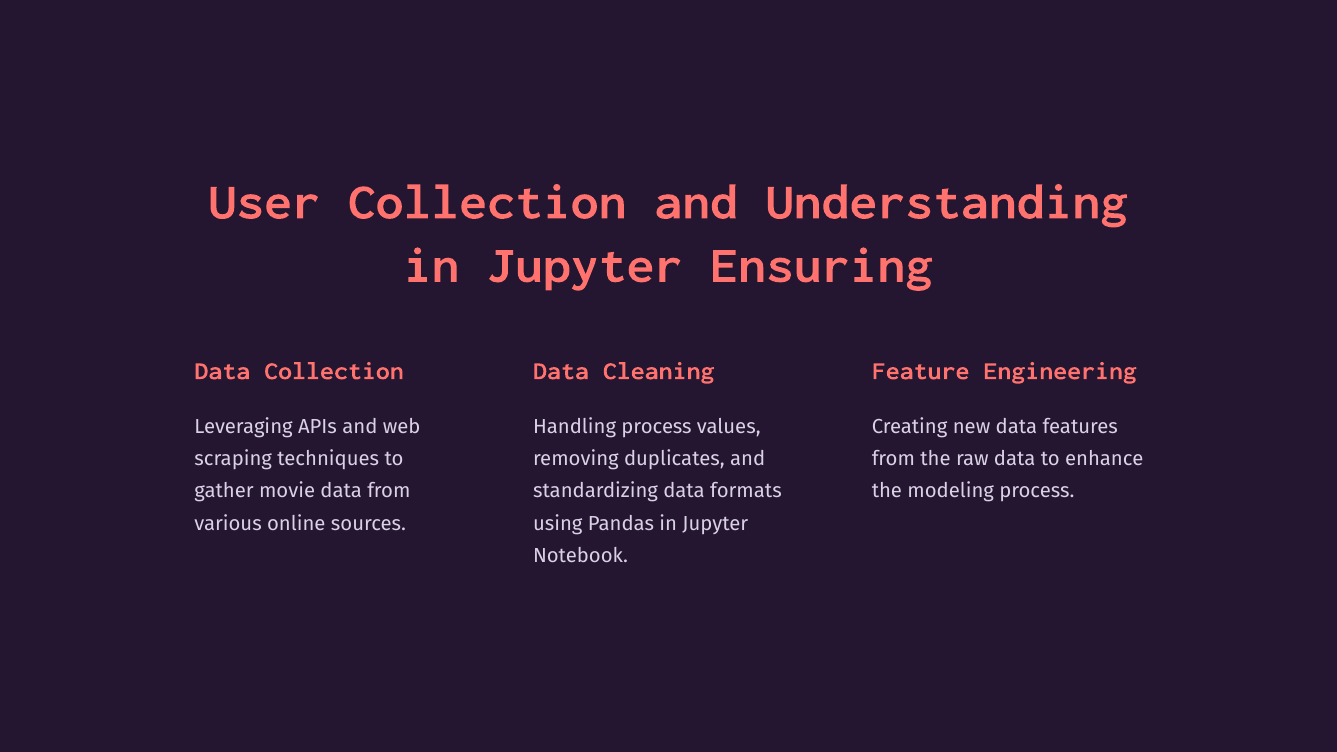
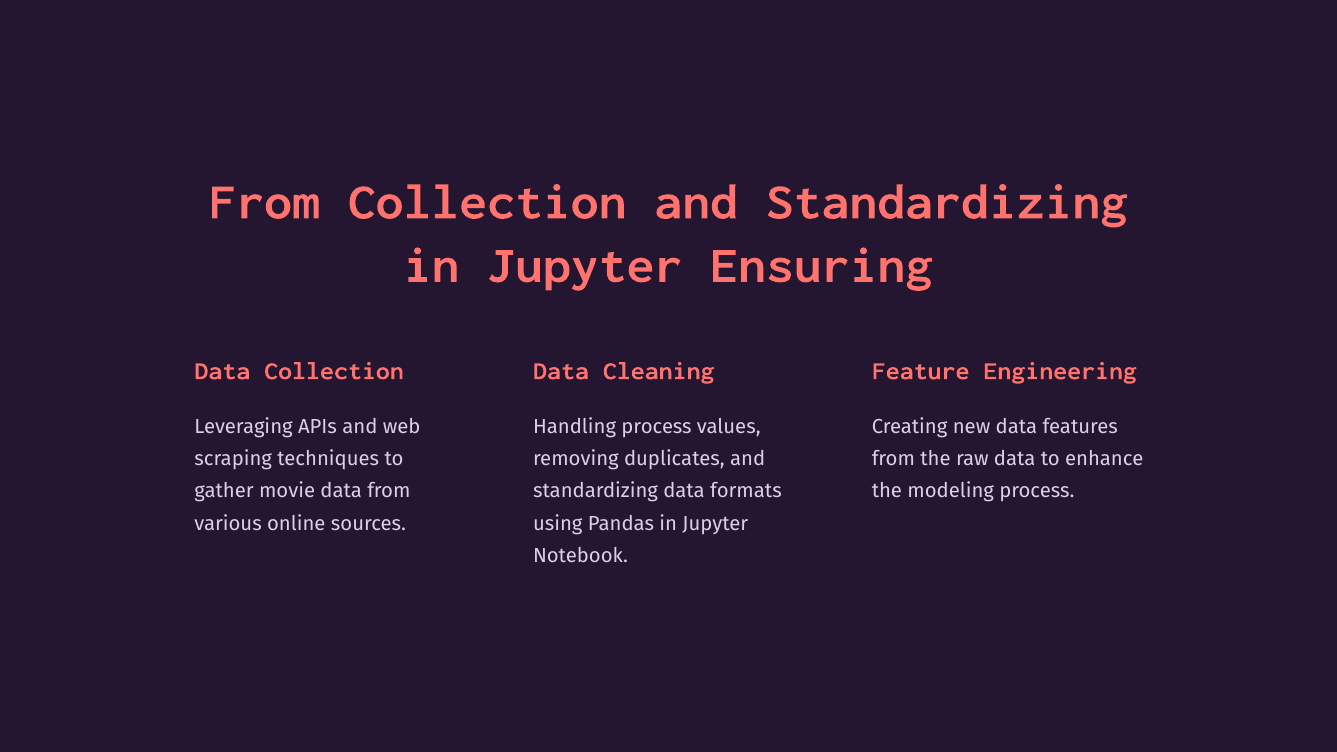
User at (264, 202): User -> From
Collection and Understanding: Understanding -> Standardizing
